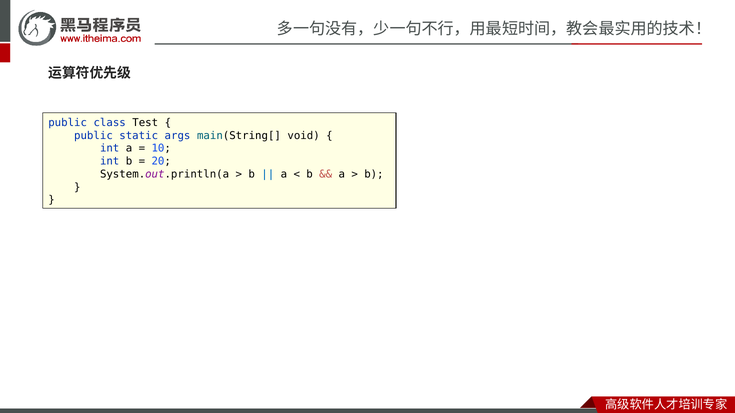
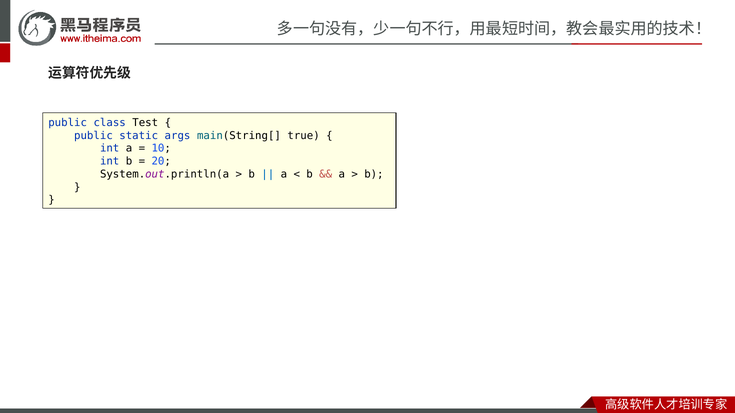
void: void -> true
